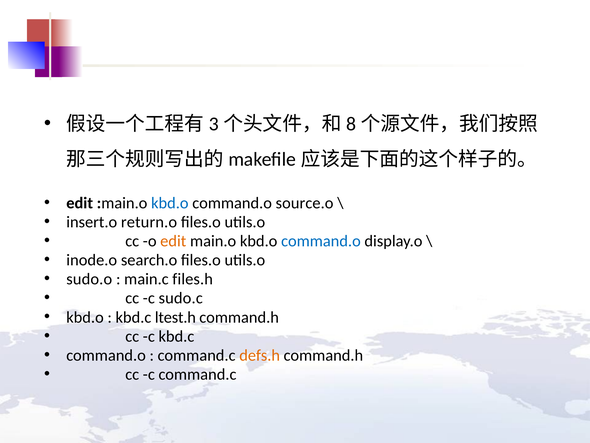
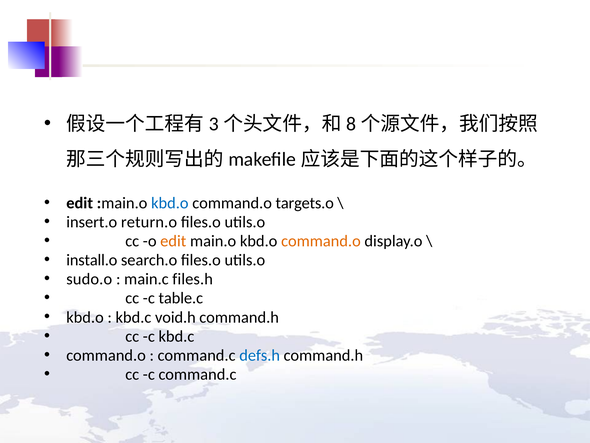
source.o: source.o -> targets.o
command.o at (321, 241) colour: blue -> orange
inode.o: inode.o -> install.o
sudo.c: sudo.c -> table.c
ltest.h: ltest.h -> void.h
defs.h colour: orange -> blue
